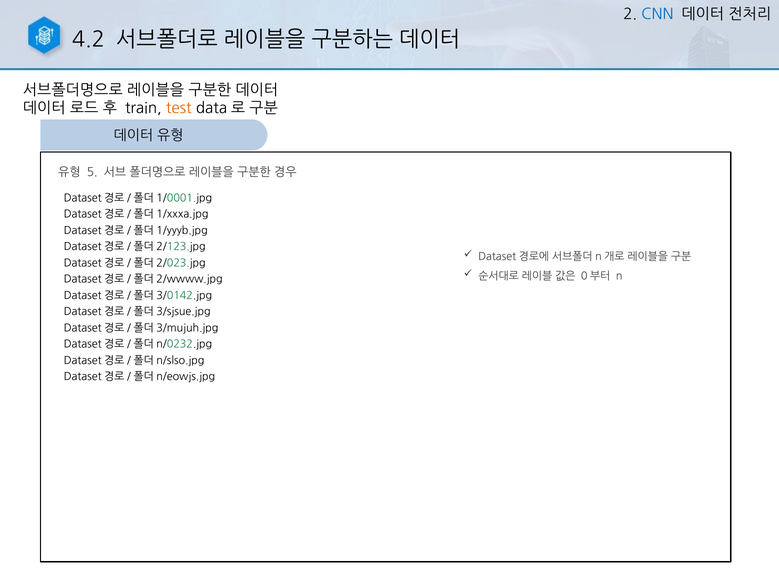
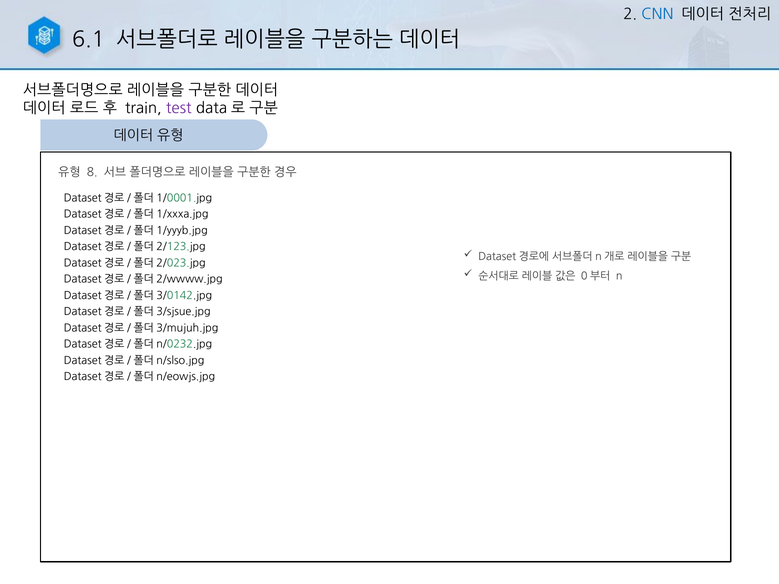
4.2: 4.2 -> 6.1
test colour: orange -> purple
5: 5 -> 8
